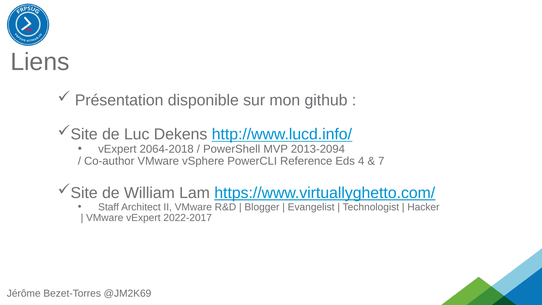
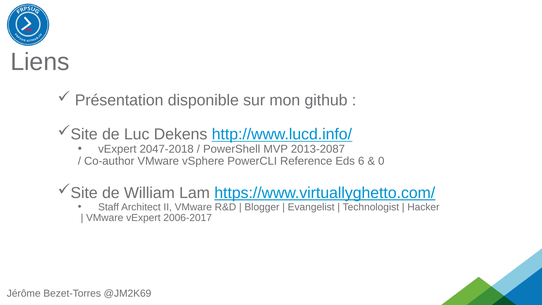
2064-2018: 2064-2018 -> 2047-2018
2013-2094: 2013-2094 -> 2013-2087
4: 4 -> 6
7: 7 -> 0
2022-2017: 2022-2017 -> 2006-2017
